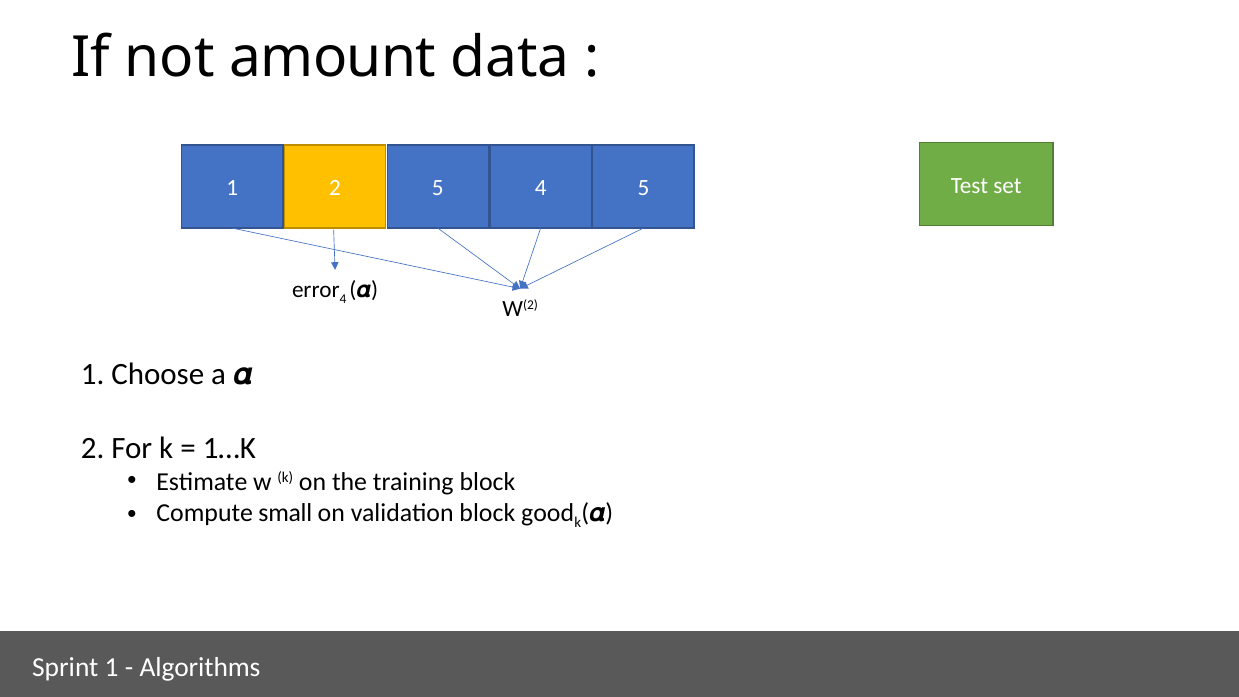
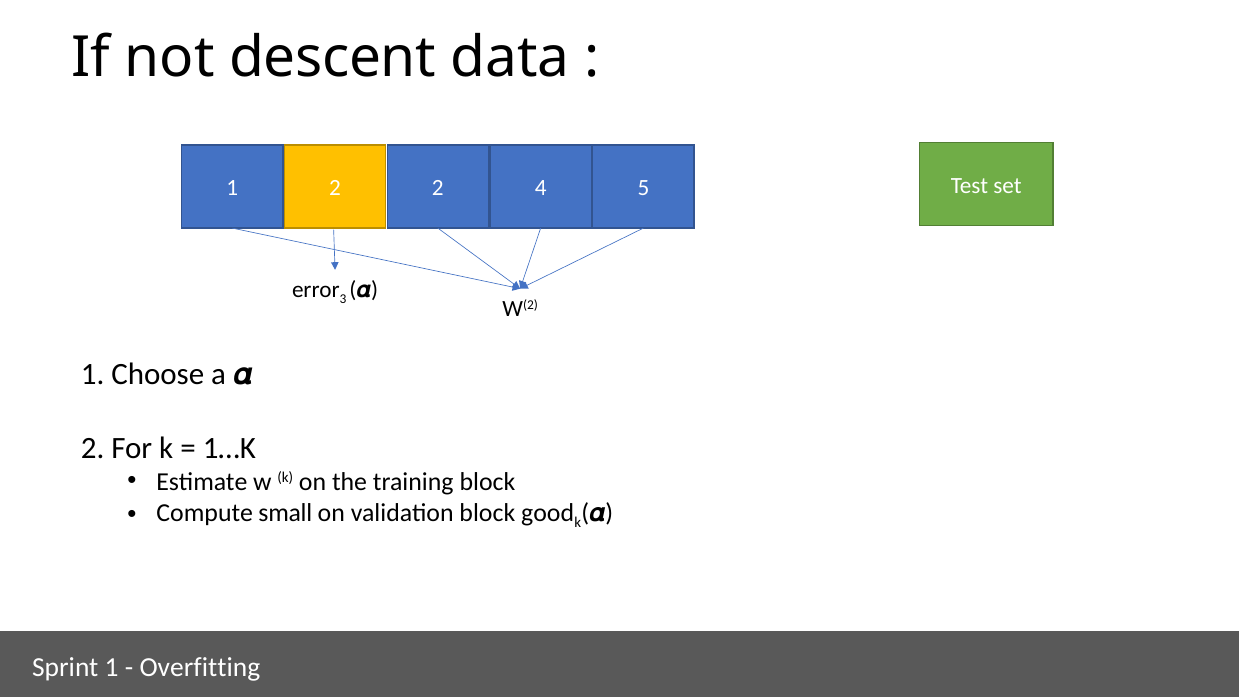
amount: amount -> descent
2 5: 5 -> 2
error 4: 4 -> 3
Algorithms: Algorithms -> Overfitting
